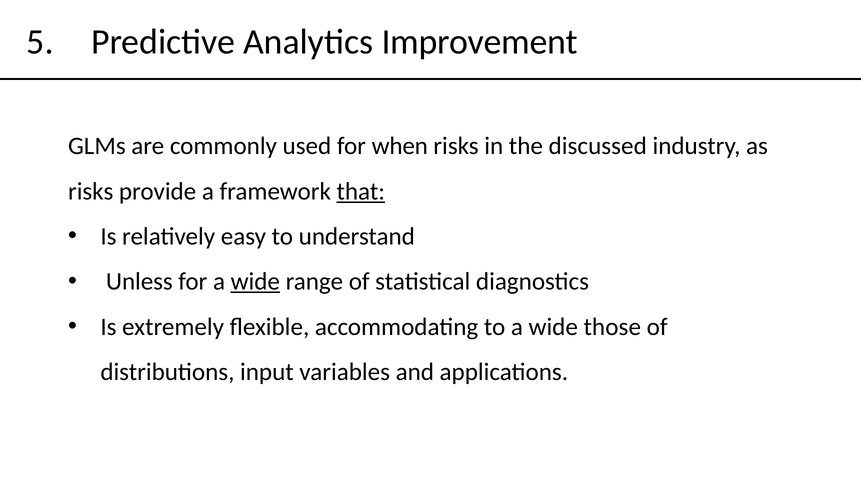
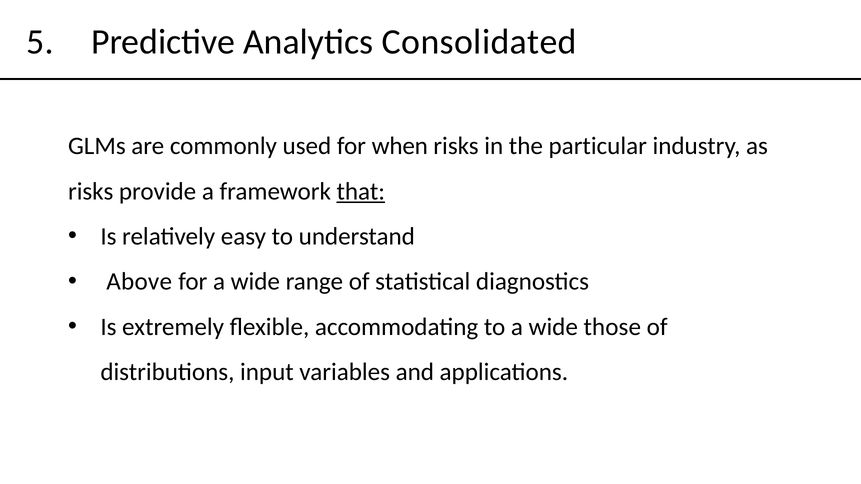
Improvement: Improvement -> Consolidated
discussed: discussed -> particular
Unless: Unless -> Above
wide at (255, 282) underline: present -> none
